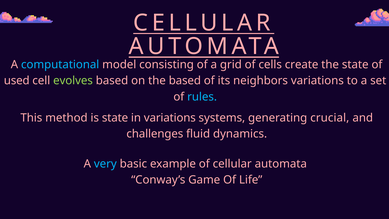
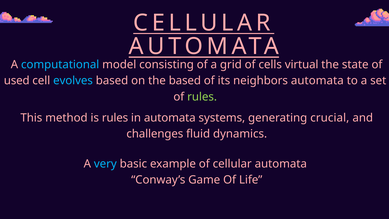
create: create -> virtual
evolves colour: light green -> light blue
neighbors variations: variations -> automata
rules at (202, 97) colour: light blue -> light green
is state: state -> rules
in variations: variations -> automata
